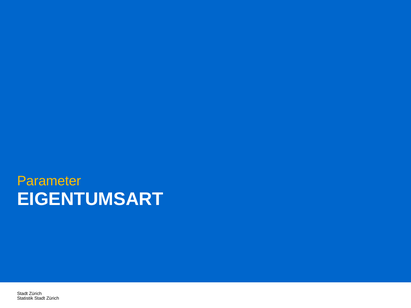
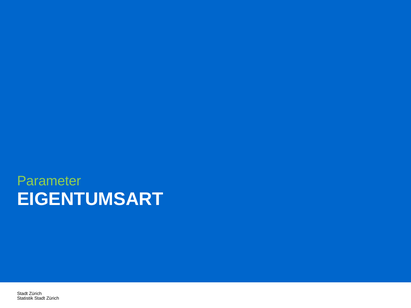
Parameter colour: yellow -> light green
